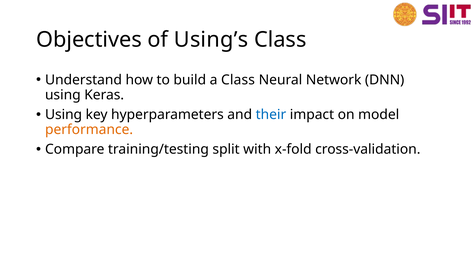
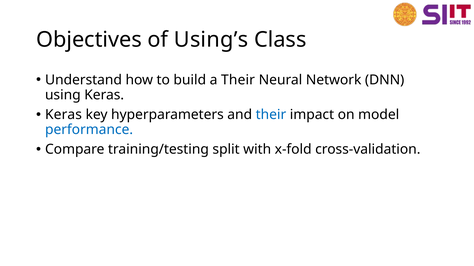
a Class: Class -> Their
Using at (64, 115): Using -> Keras
performance colour: orange -> blue
